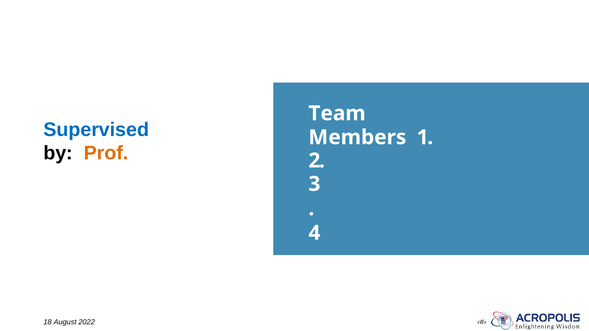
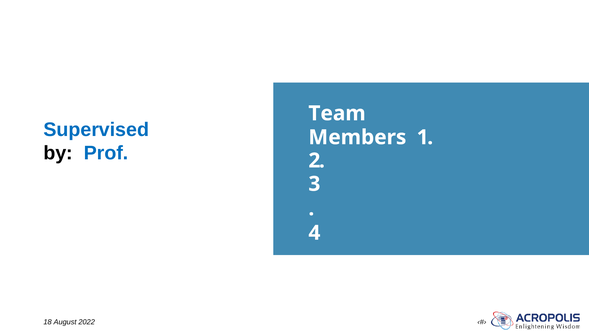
Prof colour: orange -> blue
